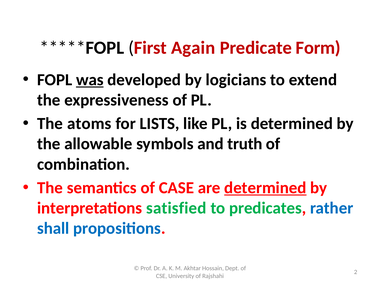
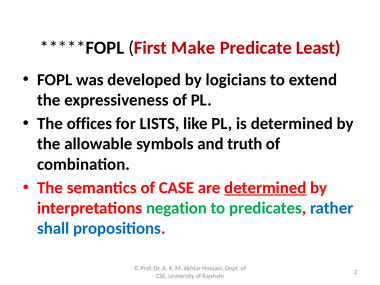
Again: Again -> Make
Form: Form -> Least
was underline: present -> none
atoms: atoms -> offices
satisfied: satisfied -> negation
